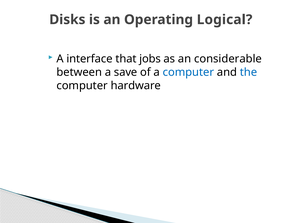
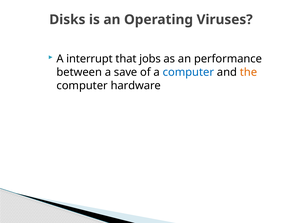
Logical: Logical -> Viruses
interface: interface -> interrupt
considerable: considerable -> performance
the colour: blue -> orange
